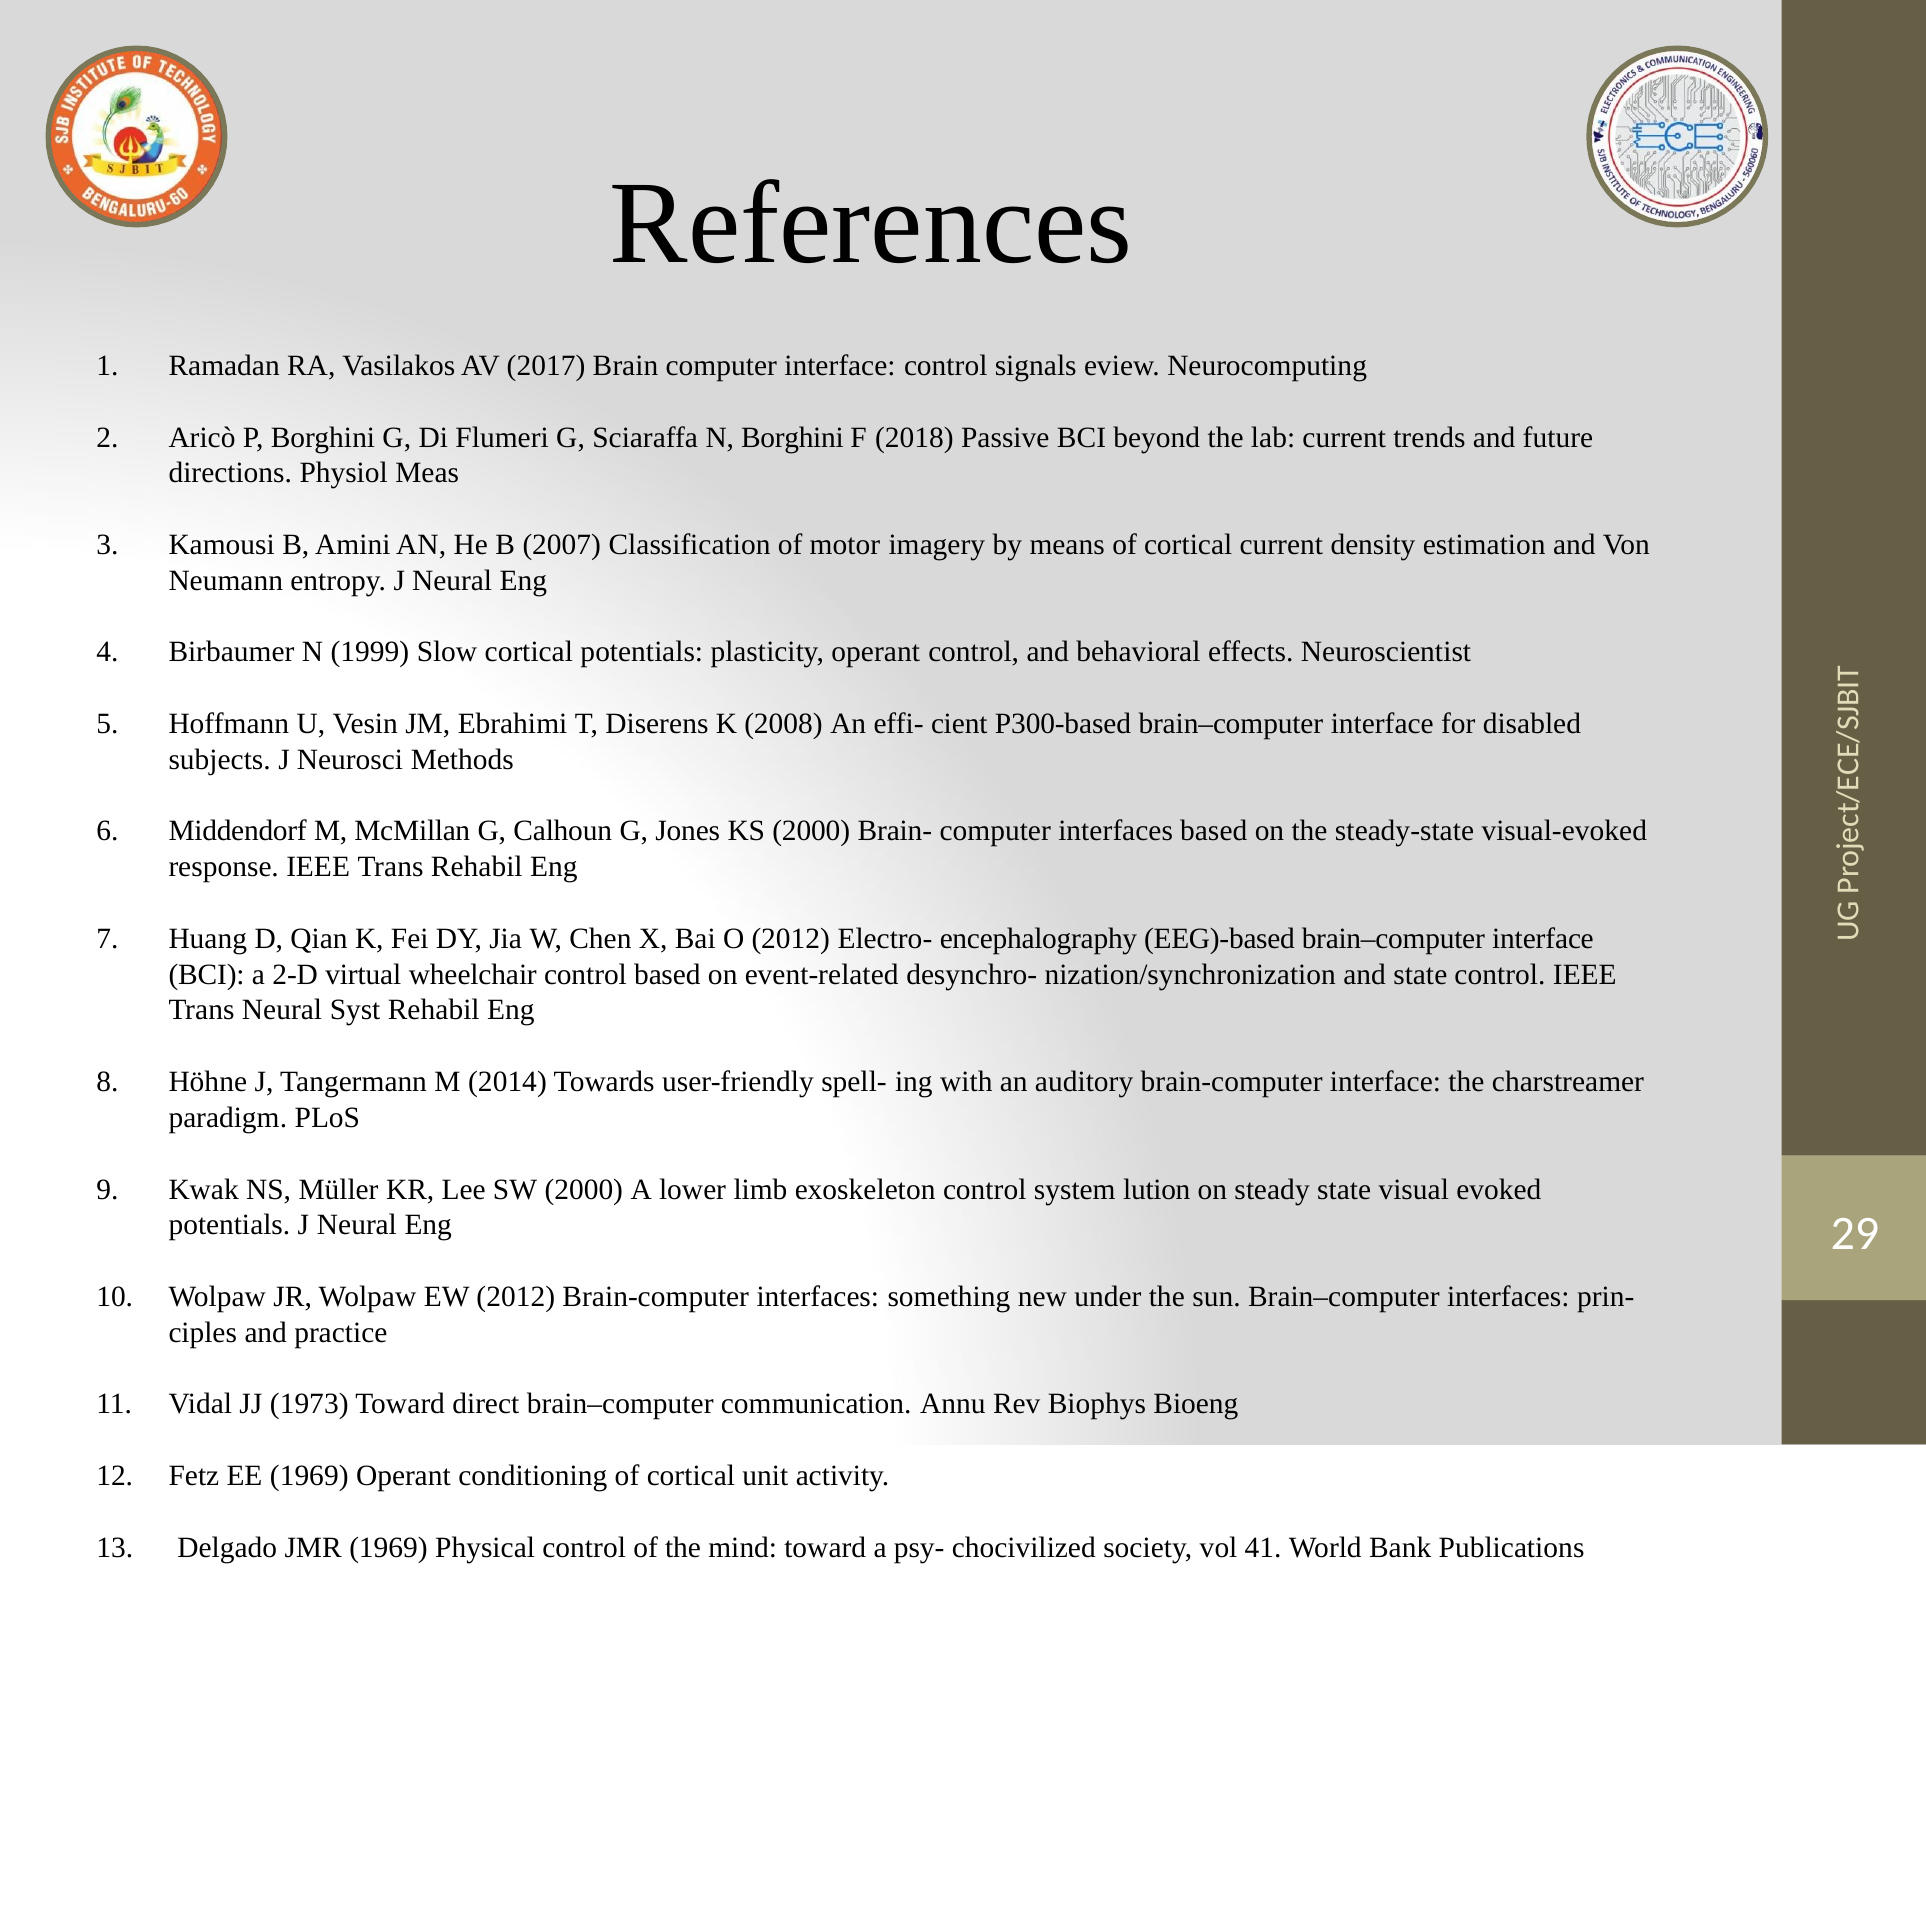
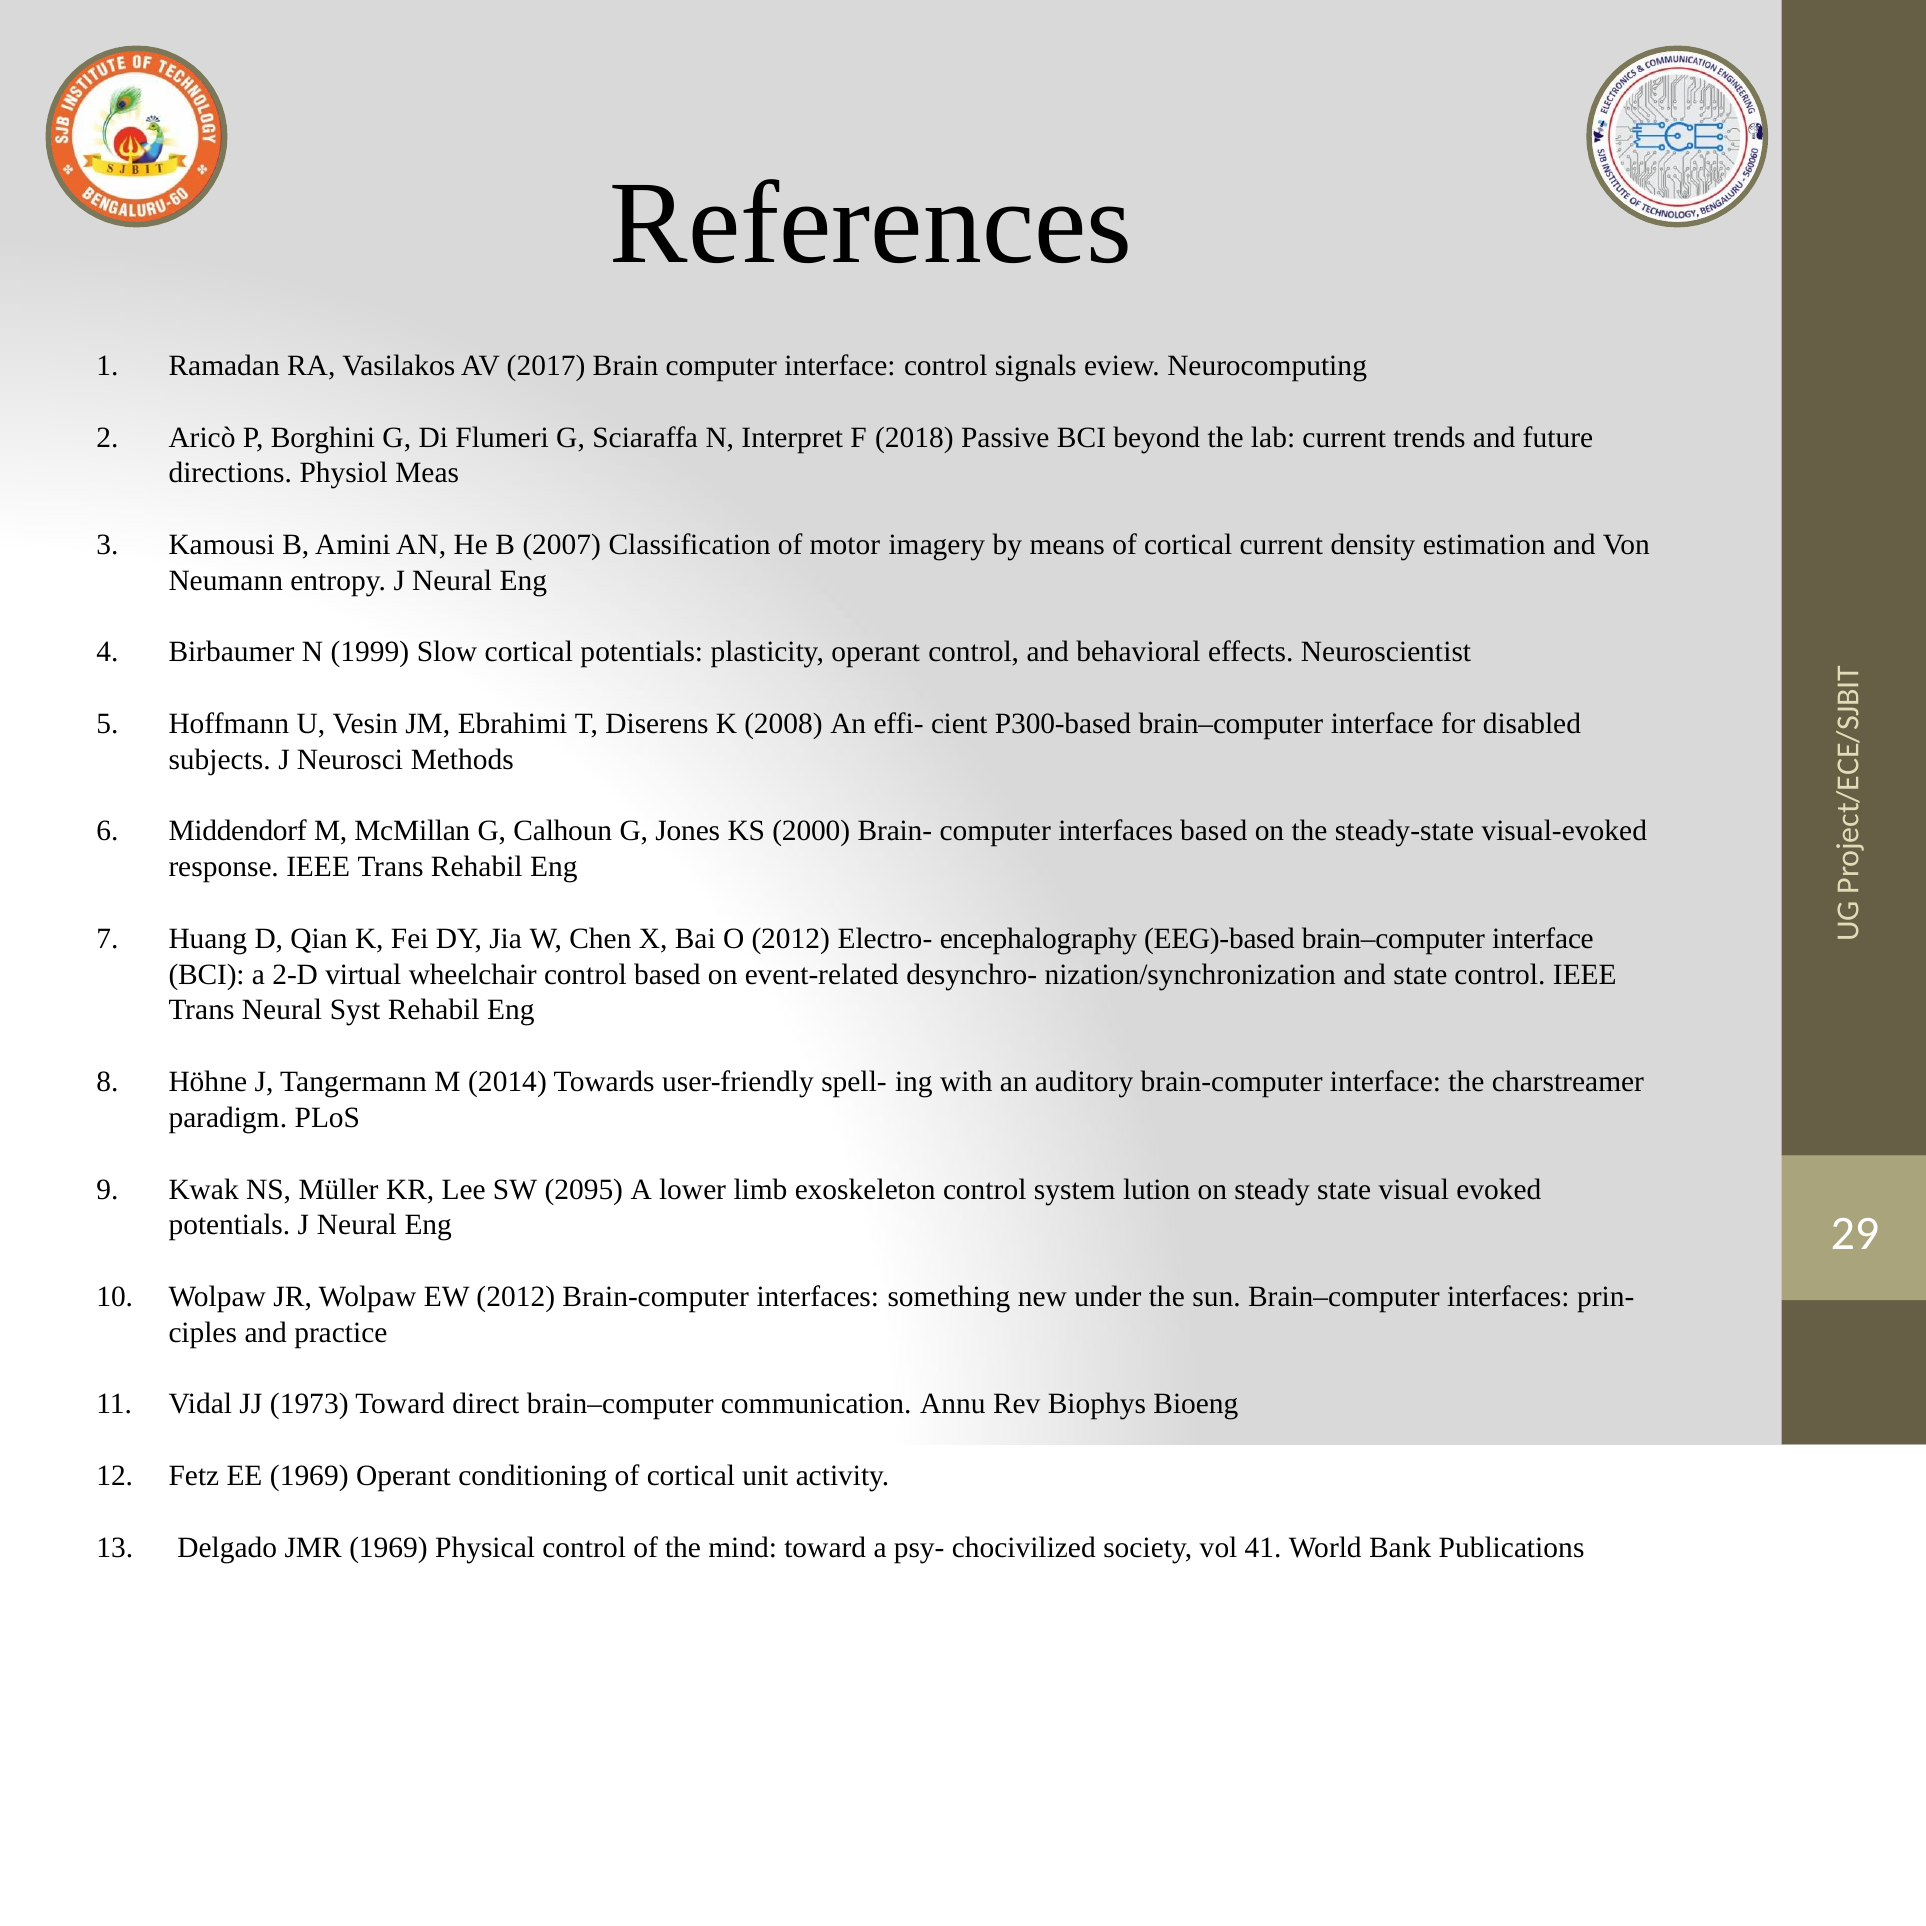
N Borghini: Borghini -> Interpret
SW 2000: 2000 -> 2095
